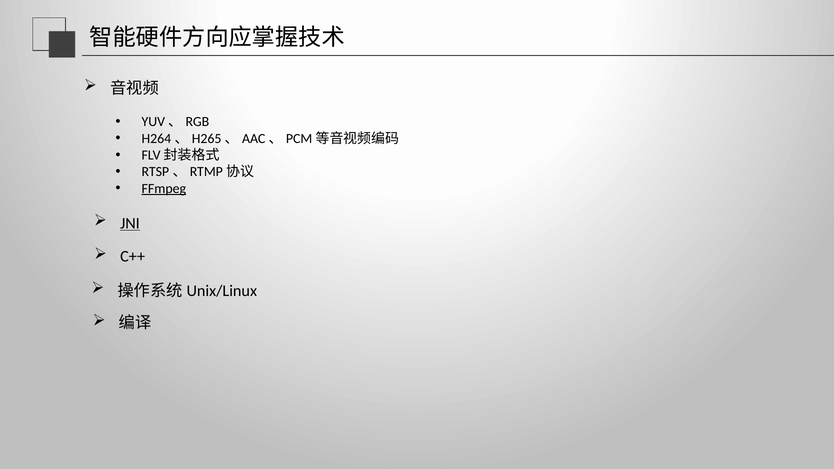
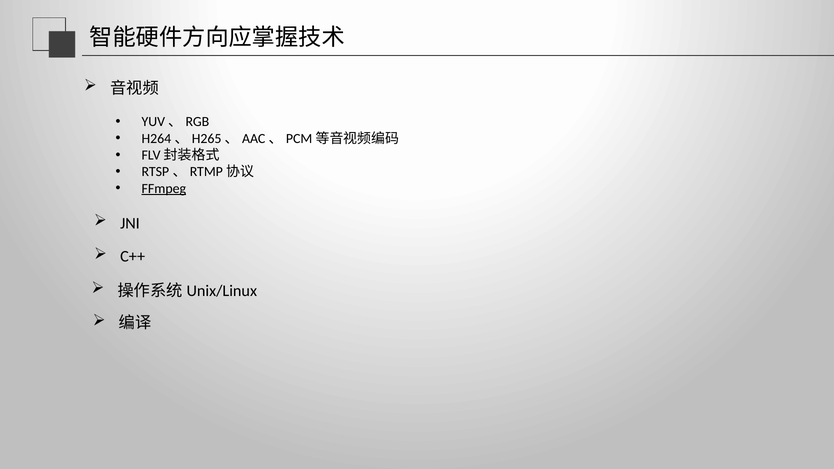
JNI underline: present -> none
